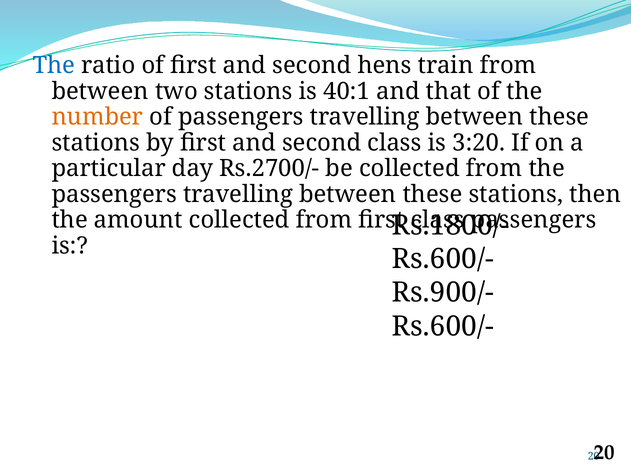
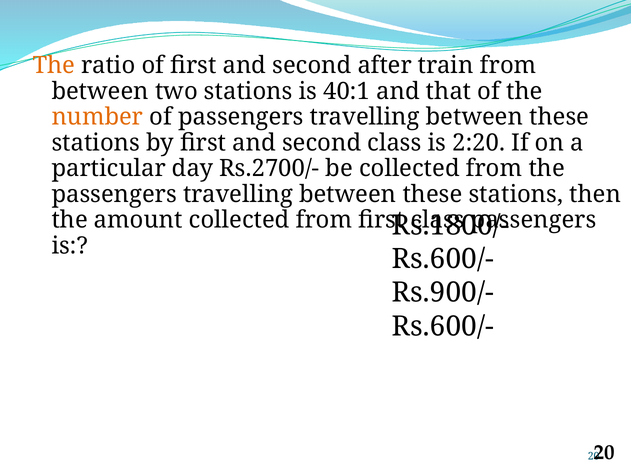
The at (54, 65) colour: blue -> orange
hens: hens -> after
3:20: 3:20 -> 2:20
